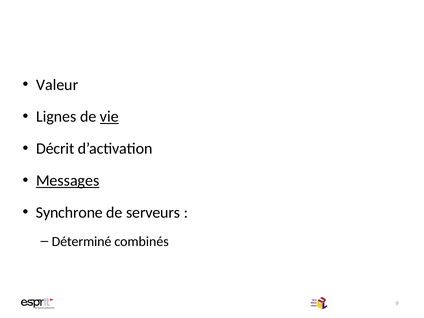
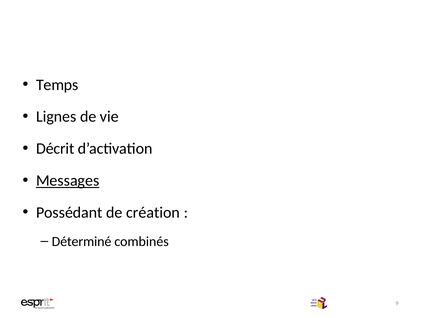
Valeur: Valeur -> Temps
vie underline: present -> none
Synchrone: Synchrone -> Possédant
serveurs: serveurs -> création
